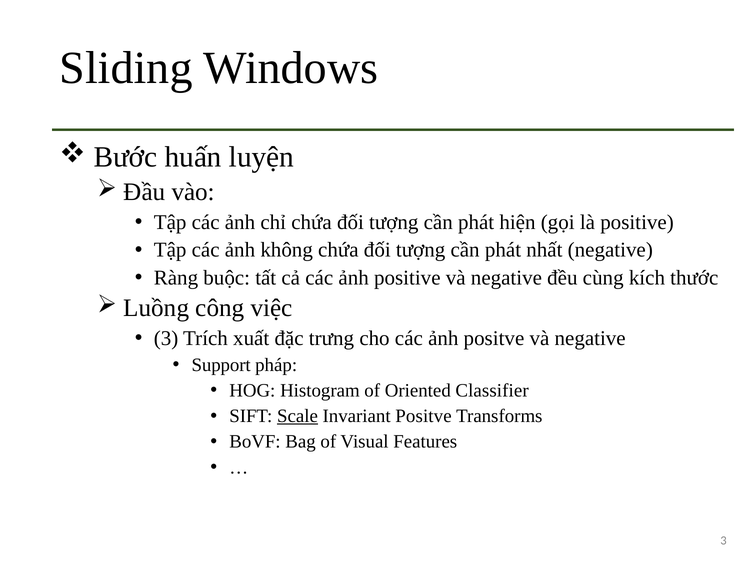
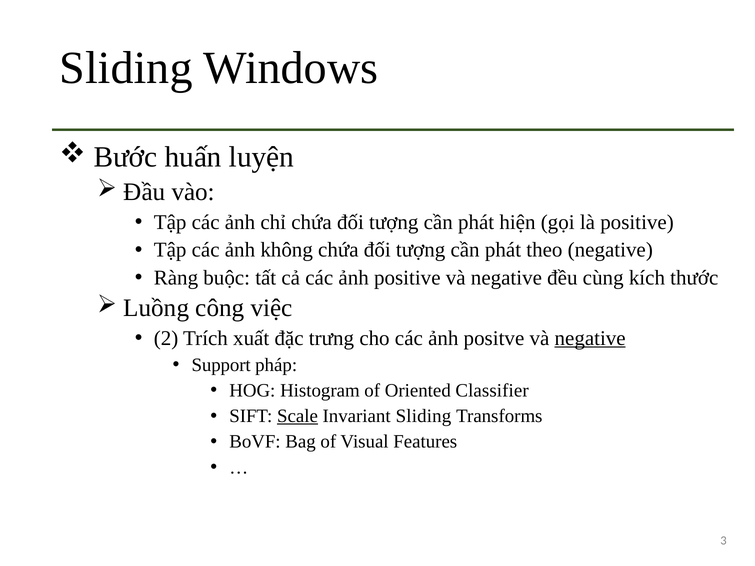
nhất: nhất -> theo
3 at (166, 338): 3 -> 2
negative at (590, 338) underline: none -> present
Invariant Positve: Positve -> Sliding
